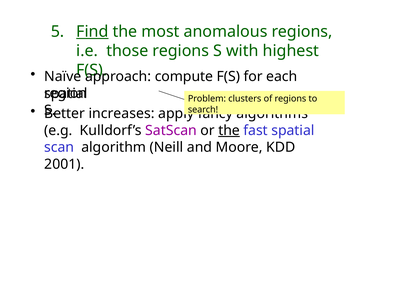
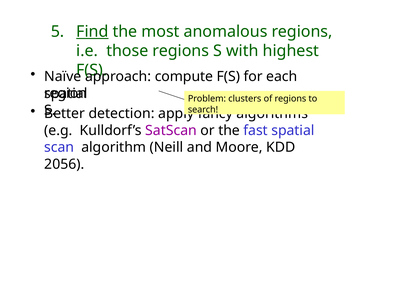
increases: increases -> detection
the at (229, 130) underline: present -> none
2001: 2001 -> 2056
